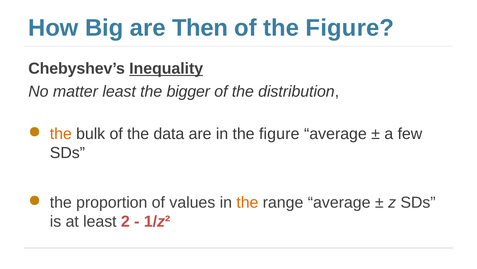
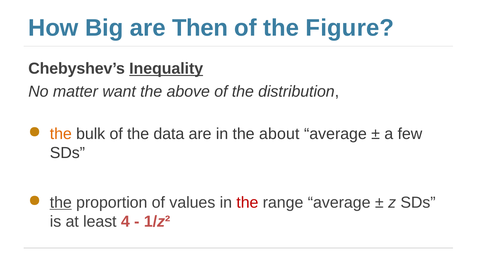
matter least: least -> want
bigger: bigger -> above
in the figure: figure -> about
the at (61, 202) underline: none -> present
the at (247, 202) colour: orange -> red
2: 2 -> 4
